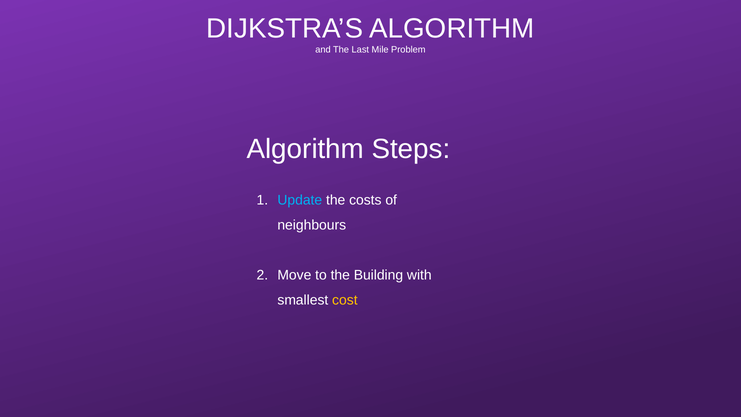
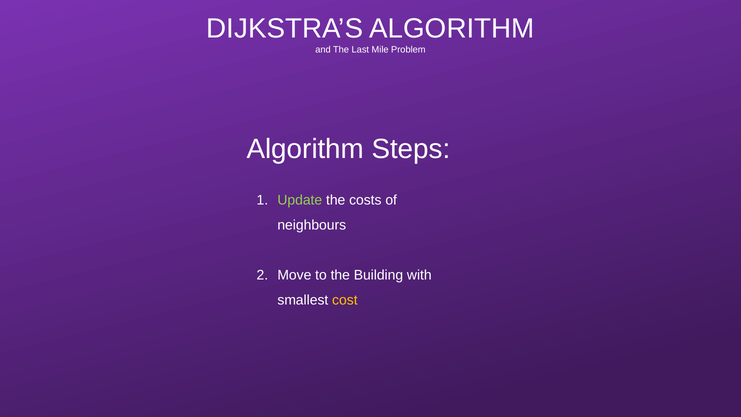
Update colour: light blue -> light green
